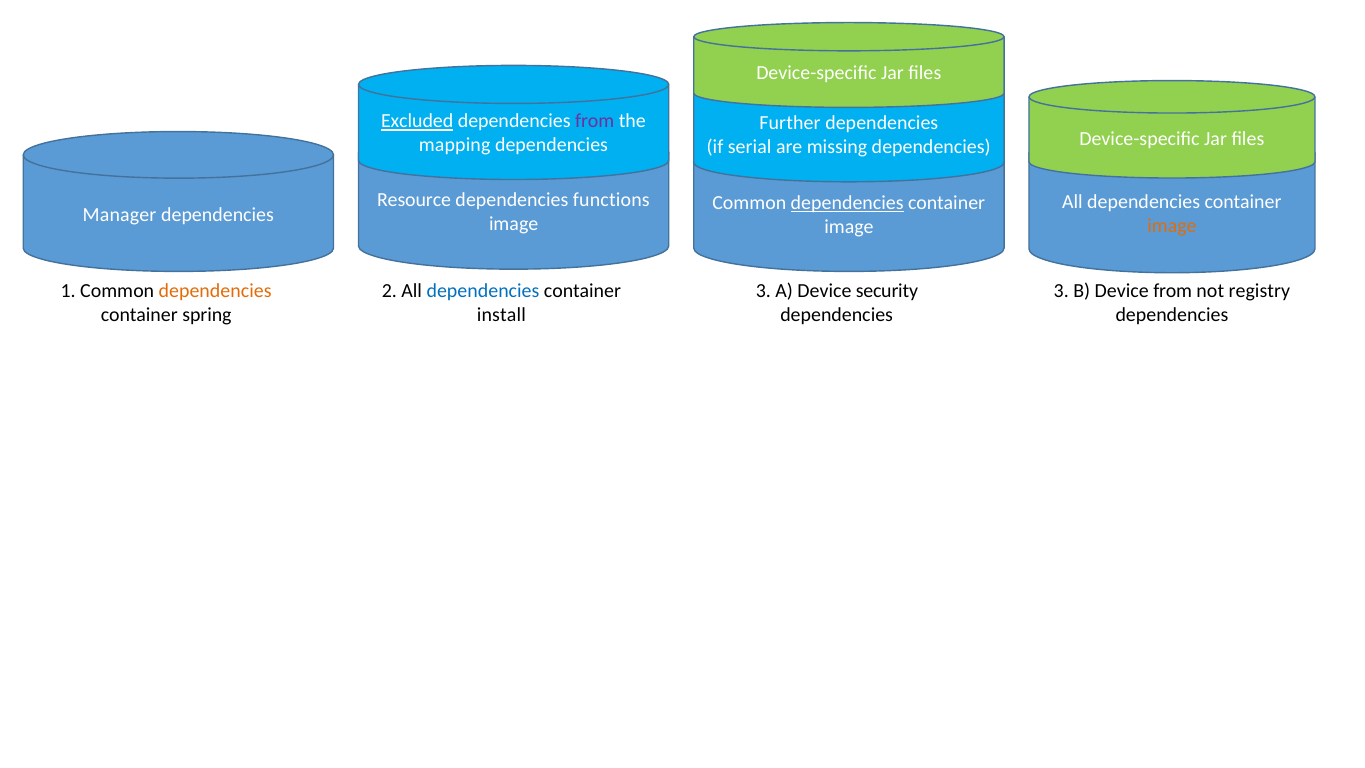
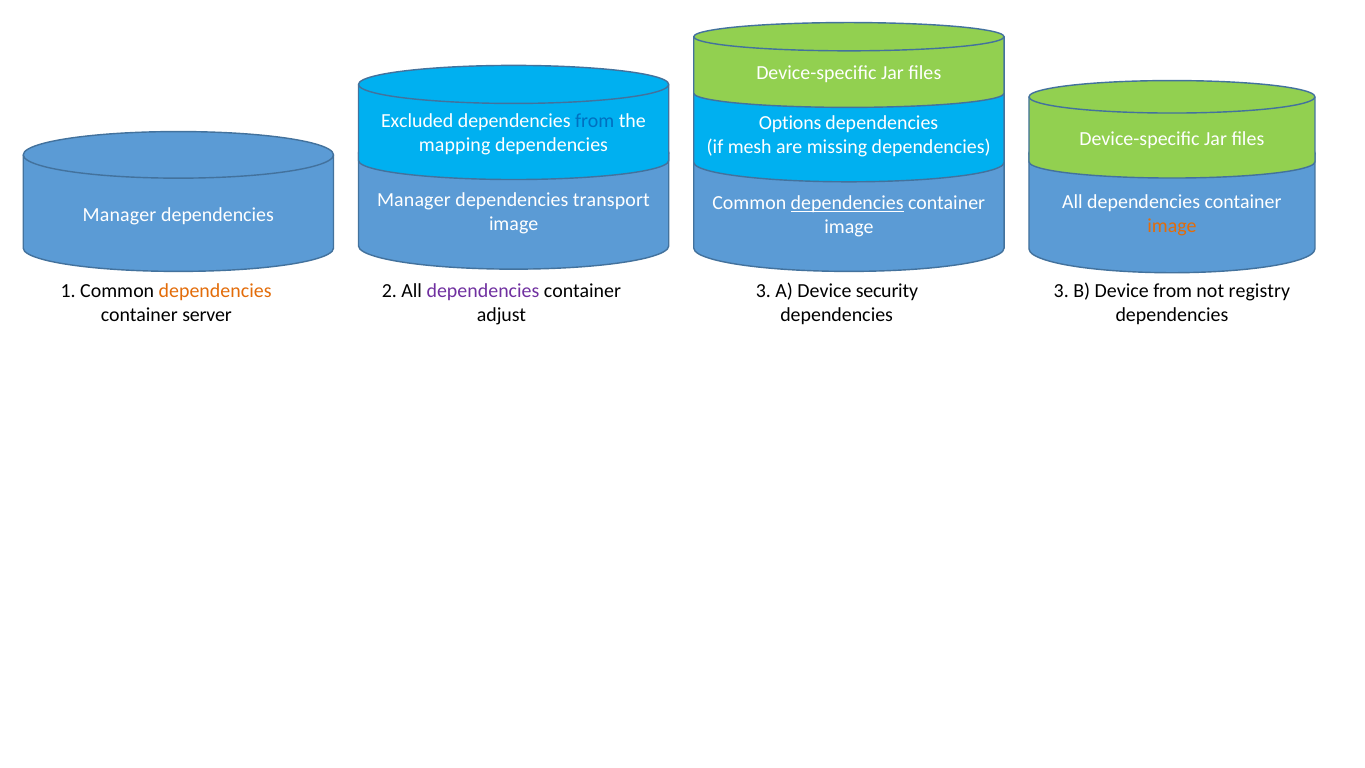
Excluded underline: present -> none
from at (595, 121) colour: purple -> blue
Further: Further -> Options
serial: serial -> mesh
Resource at (414, 200): Resource -> Manager
functions: functions -> transport
dependencies at (483, 291) colour: blue -> purple
spring: spring -> server
install: install -> adjust
